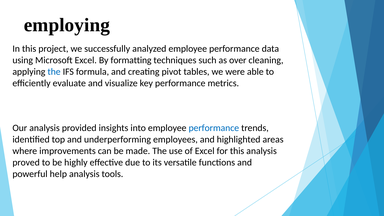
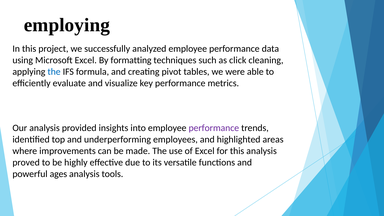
over: over -> click
performance at (214, 128) colour: blue -> purple
help: help -> ages
